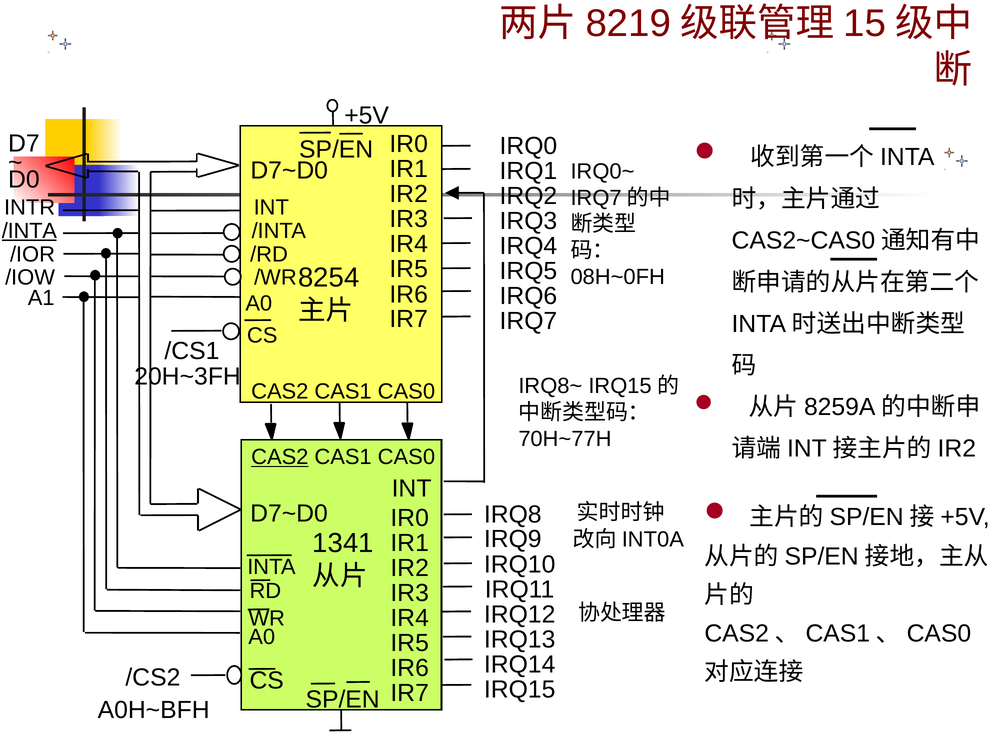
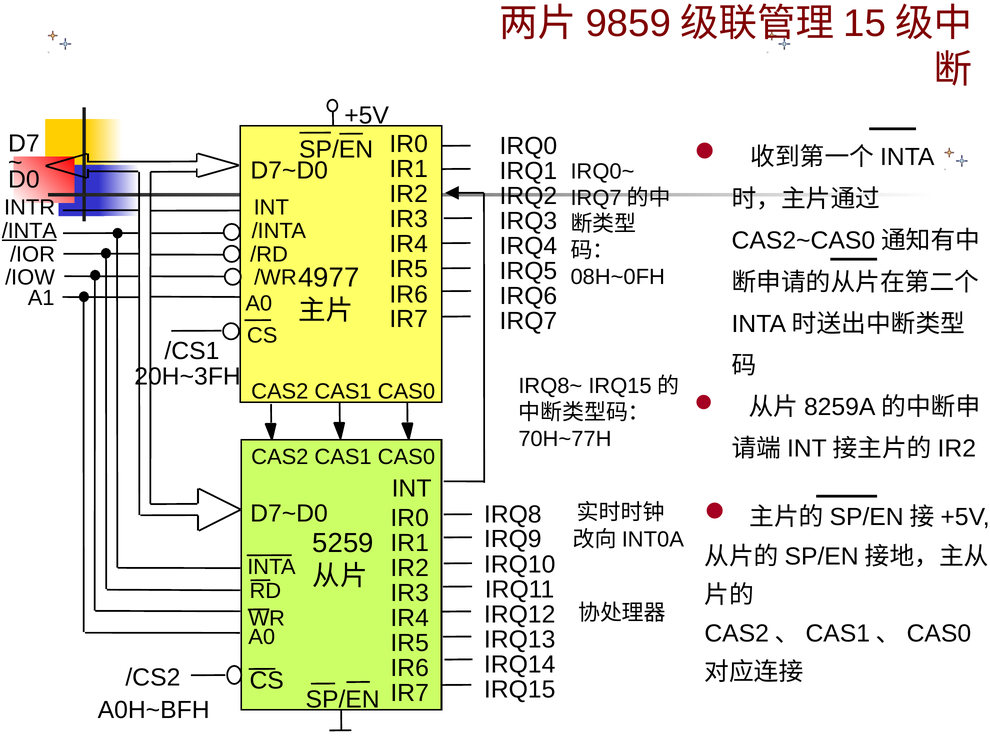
8219: 8219 -> 9859
8254: 8254 -> 4977
CAS2 at (280, 457) underline: present -> none
1341: 1341 -> 5259
